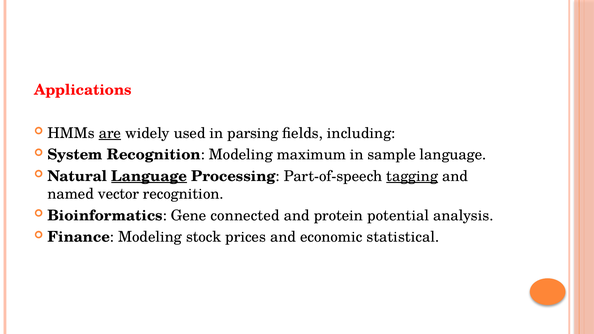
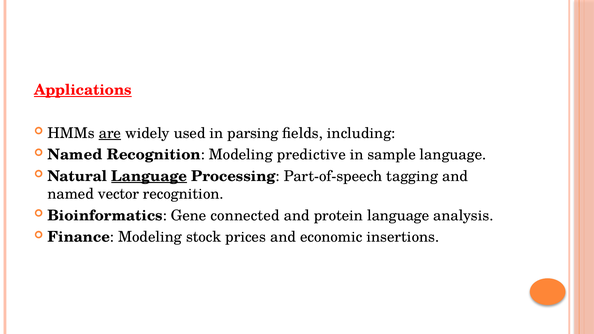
Applications underline: none -> present
System at (75, 155): System -> Named
maximum: maximum -> predictive
tagging underline: present -> none
protein potential: potential -> language
statistical: statistical -> insertions
